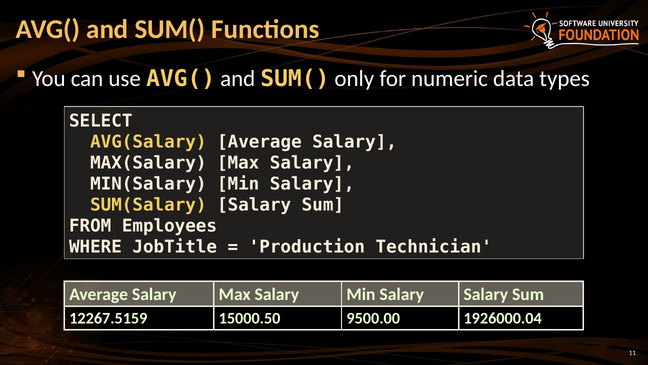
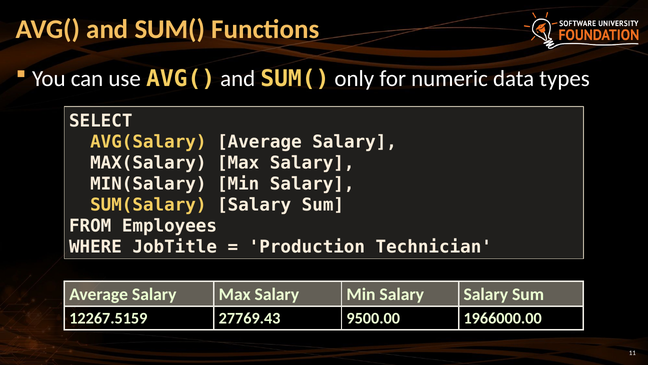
15000.50: 15000.50 -> 27769.43
1926000.04: 1926000.04 -> 1966000.00
